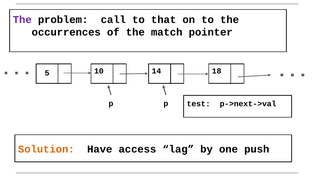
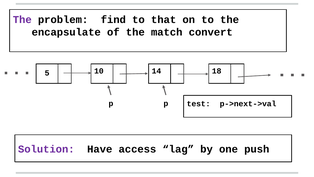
call: call -> find
occurrences: occurrences -> encapsulate
pointer: pointer -> convert
Solution colour: orange -> purple
